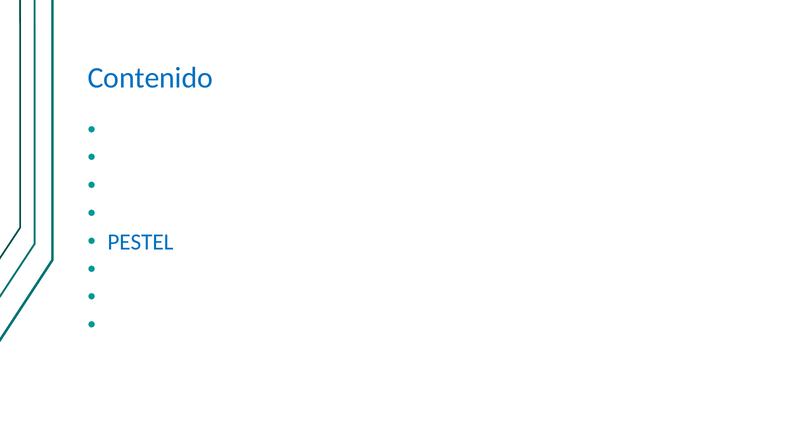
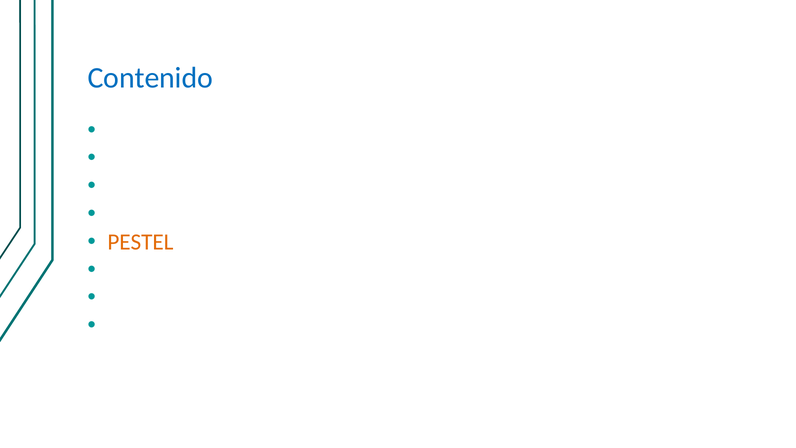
PESTEL colour: blue -> orange
